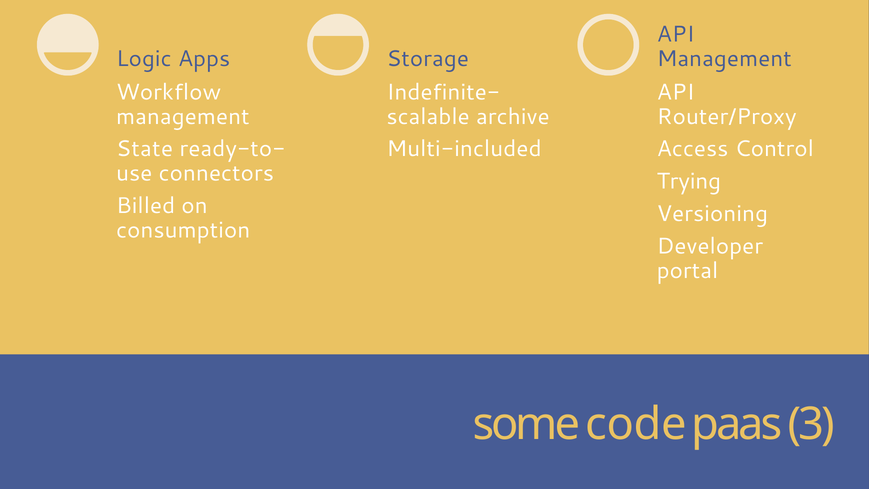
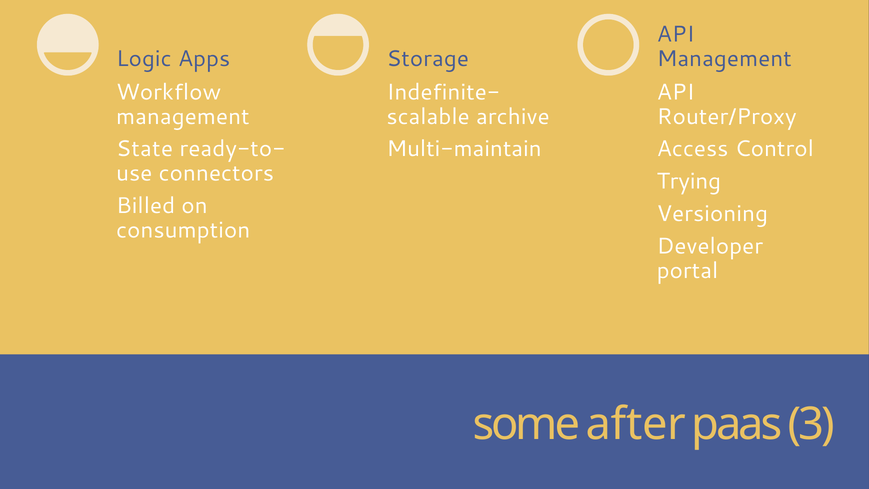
Multi-included: Multi-included -> Multi-maintain
code: code -> after
